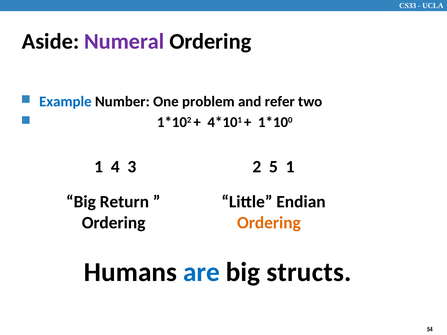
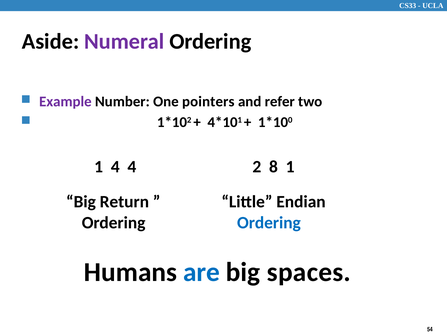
Example colour: blue -> purple
problem: problem -> pointers
4 3: 3 -> 4
5: 5 -> 8
Ordering at (269, 223) colour: orange -> blue
structs: structs -> spaces
